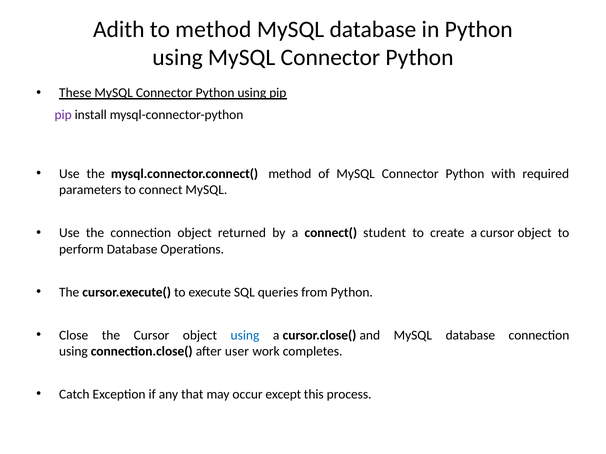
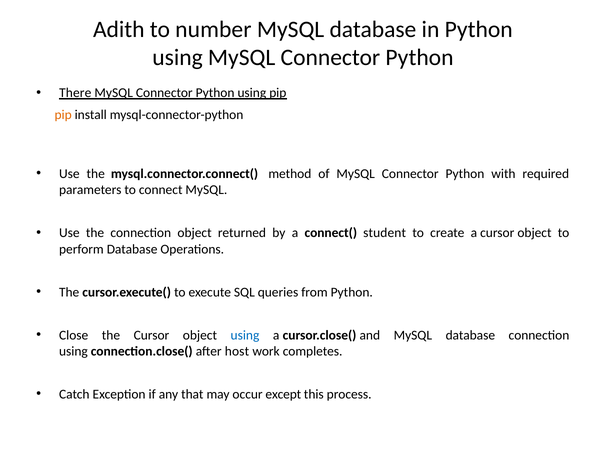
to method: method -> number
These: These -> There
pip at (63, 115) colour: purple -> orange
user: user -> host
